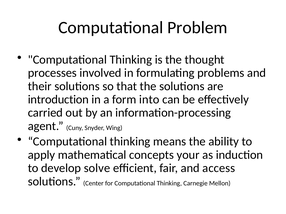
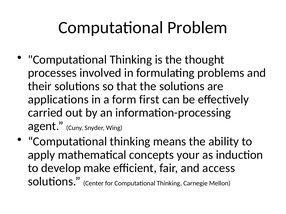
introduction: introduction -> applications
into: into -> first
solve: solve -> make
